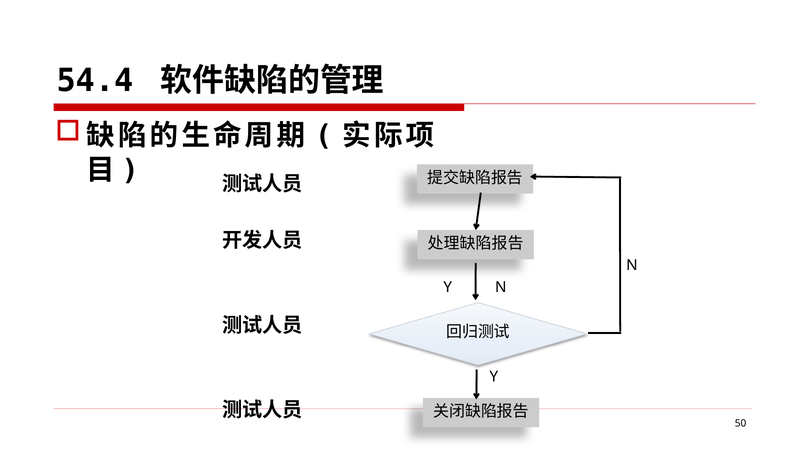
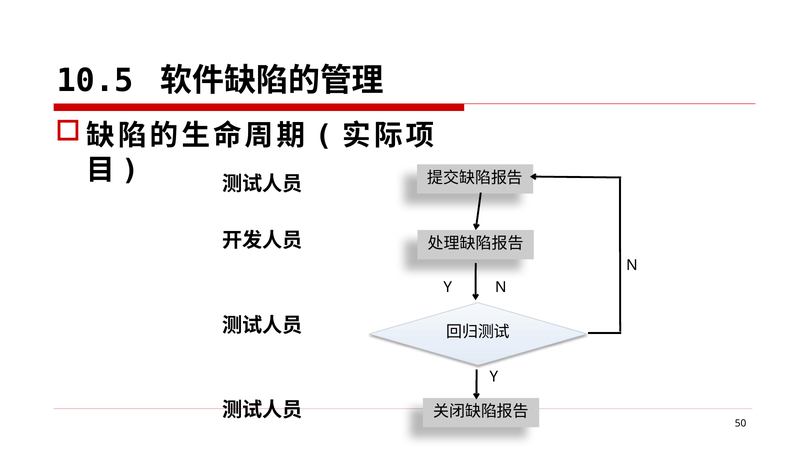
54.4: 54.4 -> 10.5
